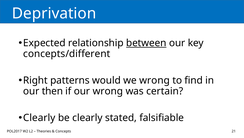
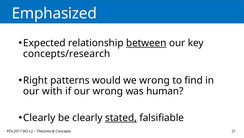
Deprivation: Deprivation -> Emphasized
concepts/different: concepts/different -> concepts/research
then: then -> with
certain: certain -> human
stated underline: none -> present
